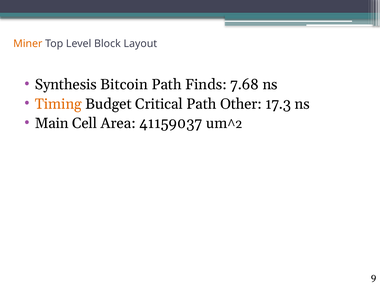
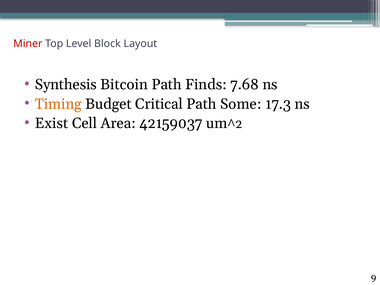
Miner colour: orange -> red
Other: Other -> Some
Main: Main -> Exist
41159037: 41159037 -> 42159037
